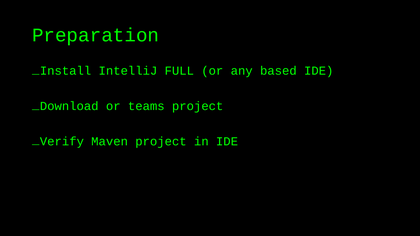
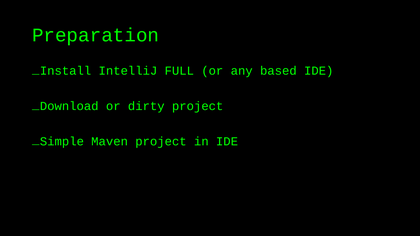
teams: teams -> dirty
Verify: Verify -> Simple
